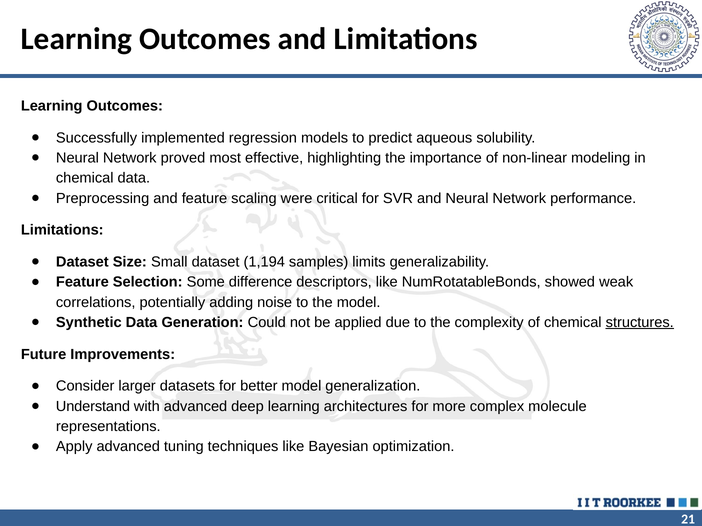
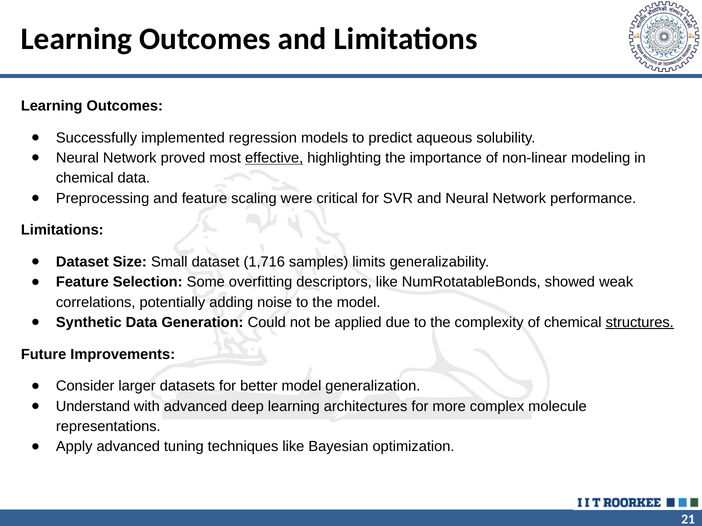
effective underline: none -> present
1,194: 1,194 -> 1,716
difference: difference -> overfitting
